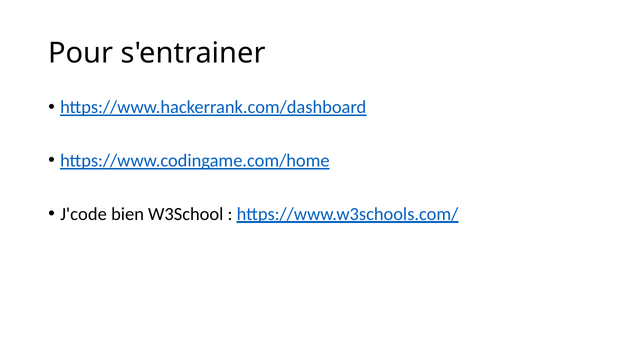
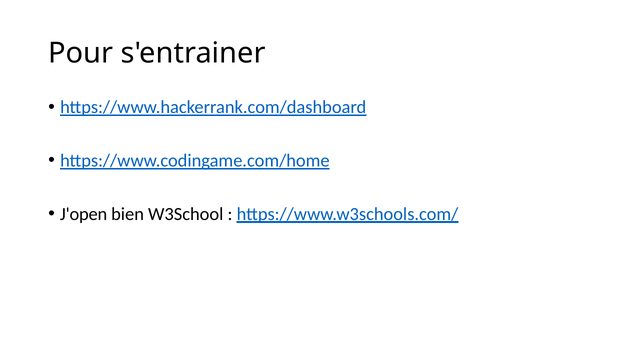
J'code: J'code -> J'open
